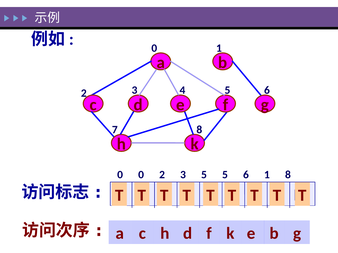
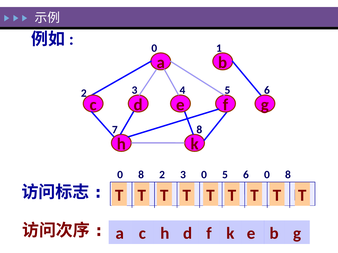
0 at (141, 175): 0 -> 8
3 5: 5 -> 0
6 1: 1 -> 0
